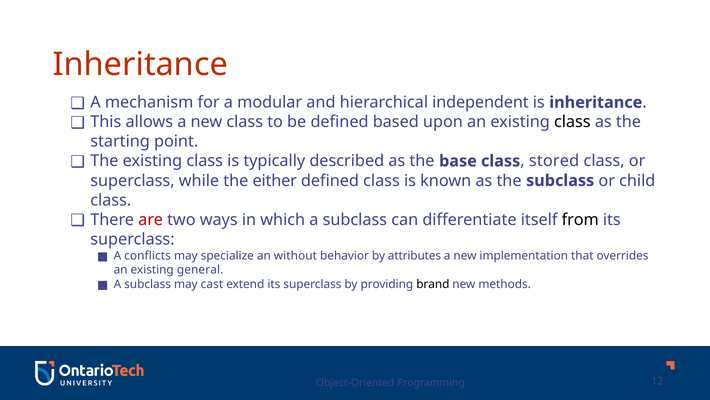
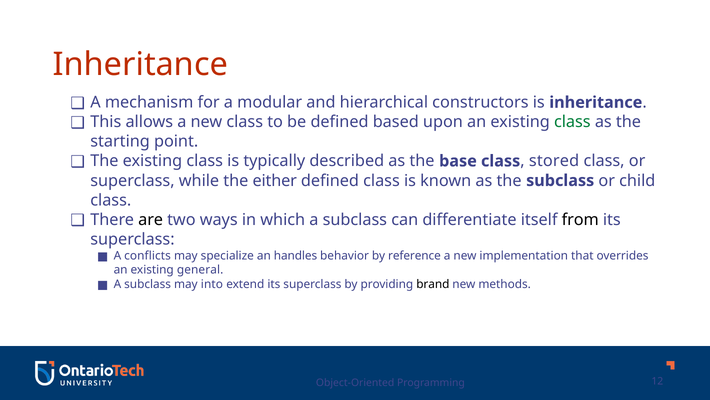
independent: independent -> constructors
class at (572, 122) colour: black -> green
are colour: red -> black
without: without -> handles
attributes: attributes -> reference
cast: cast -> into
